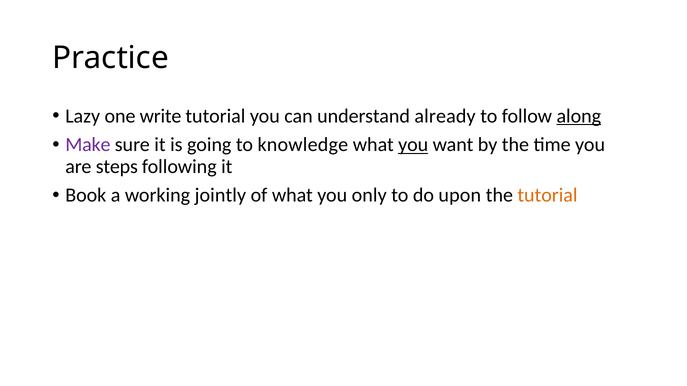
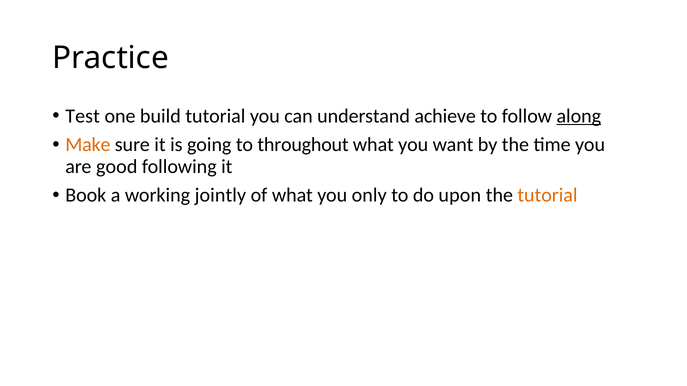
Lazy: Lazy -> Test
write: write -> build
already: already -> achieve
Make colour: purple -> orange
knowledge: knowledge -> throughout
you at (413, 145) underline: present -> none
steps: steps -> good
